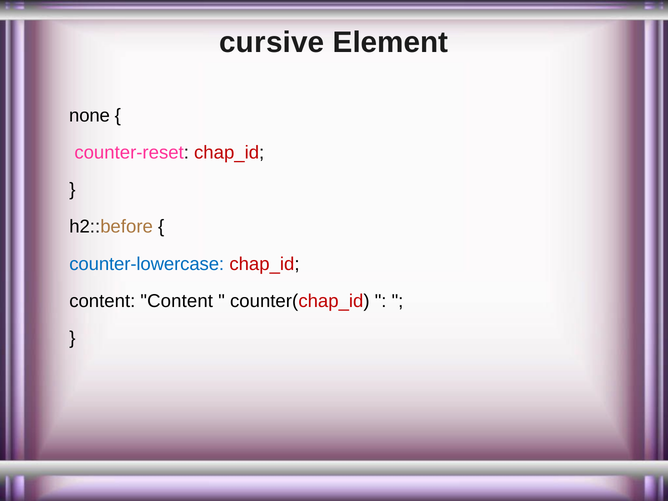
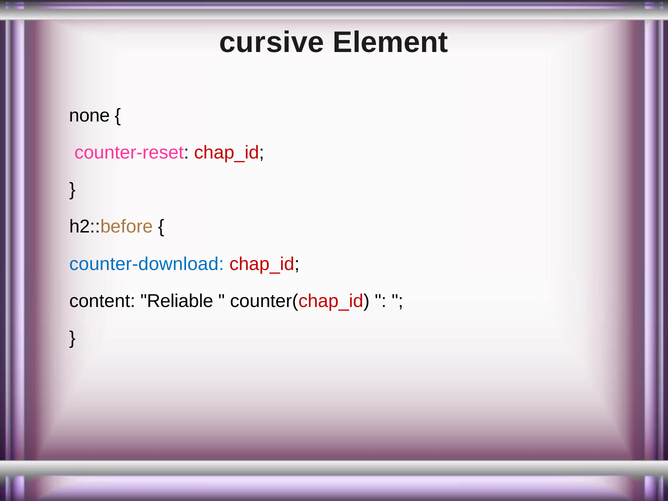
counter-lowercase: counter-lowercase -> counter-download
content Content: Content -> Reliable
